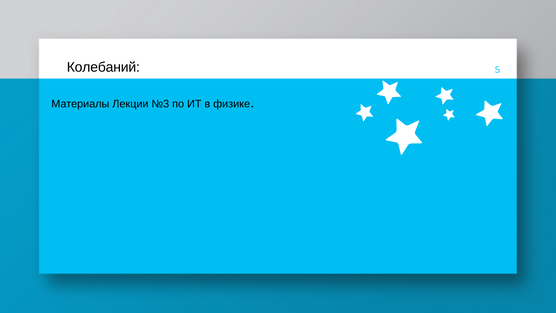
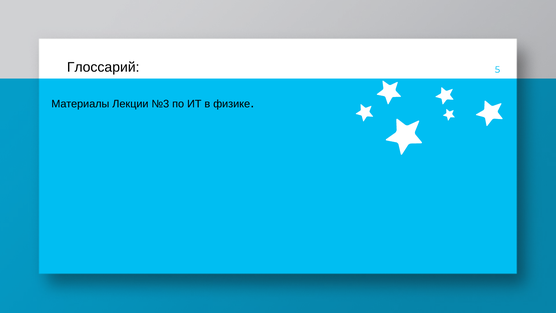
Колебаний: Колебаний -> Глоссарий
